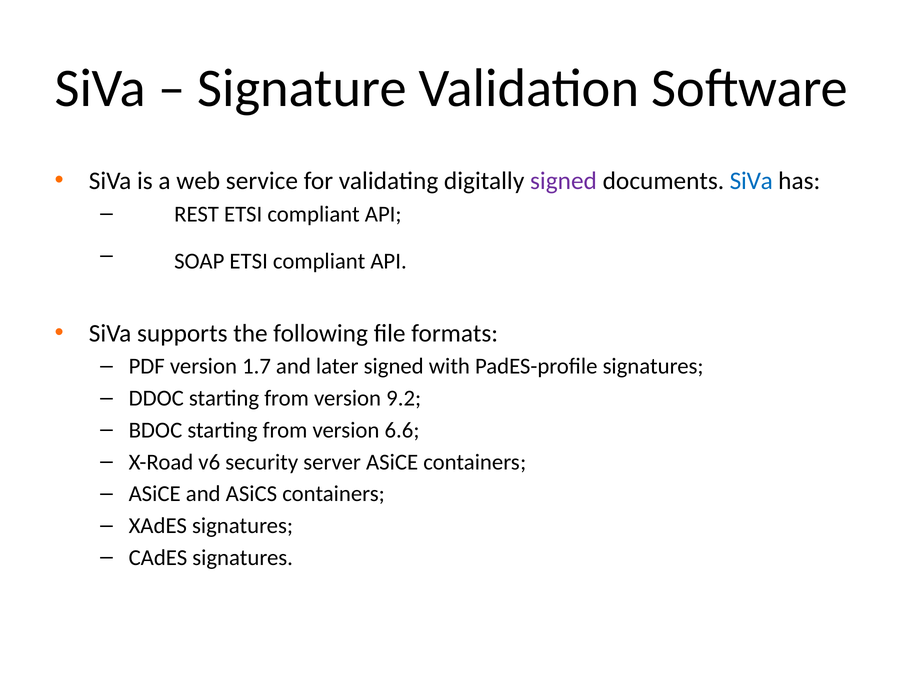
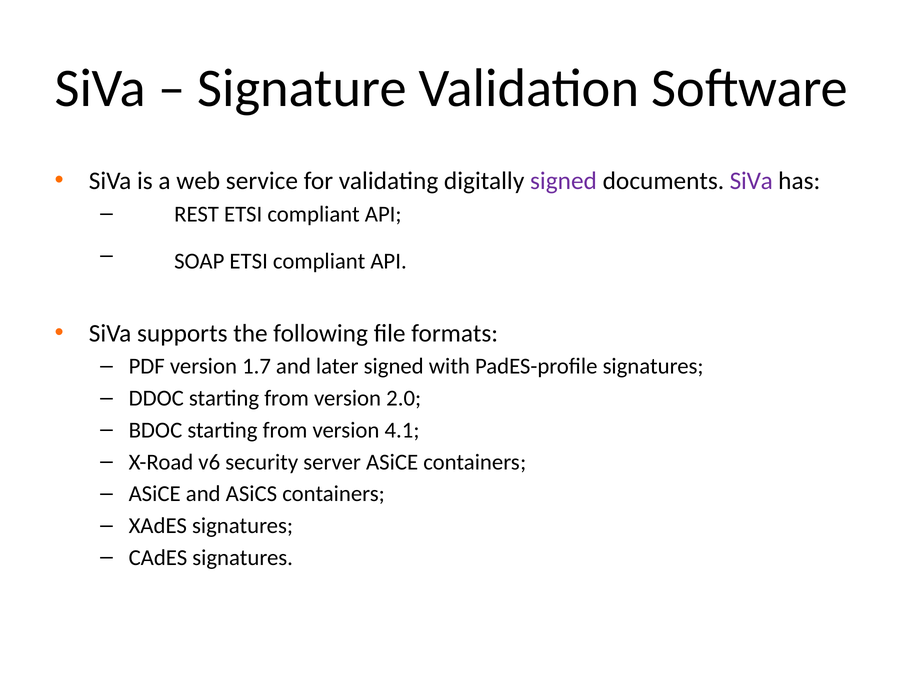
SiVa at (751, 181) colour: blue -> purple
9.2: 9.2 -> 2.0
6.6: 6.6 -> 4.1
